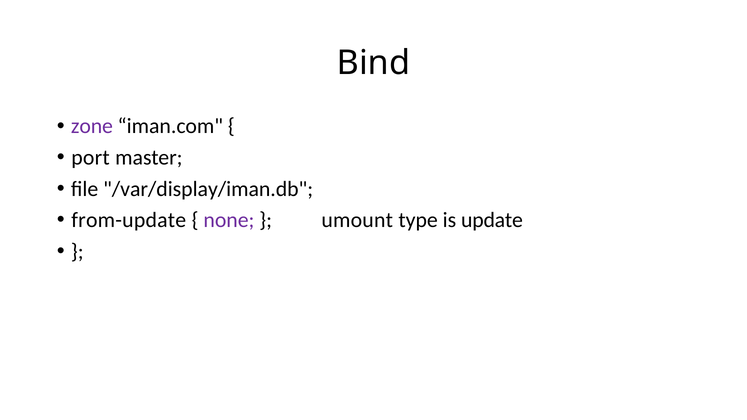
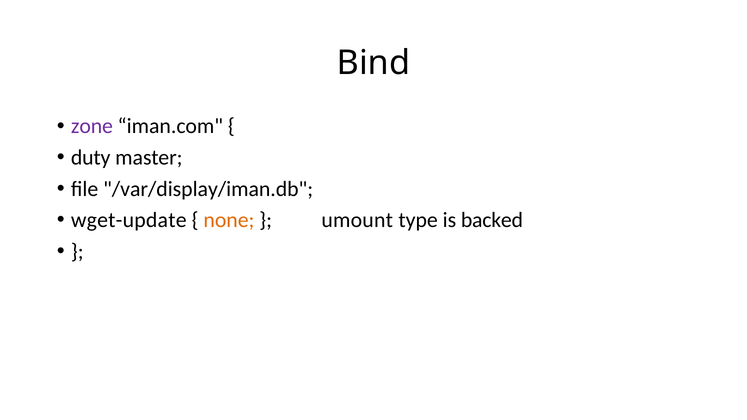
port: port -> duty
from-update: from-update -> wget-update
none colour: purple -> orange
update: update -> backed
